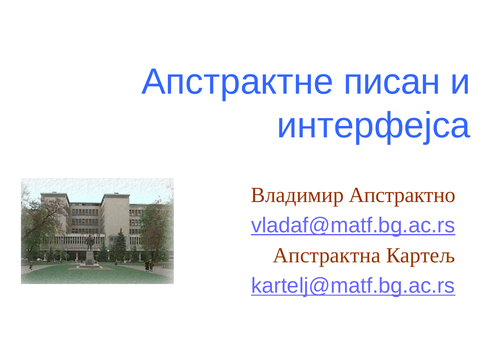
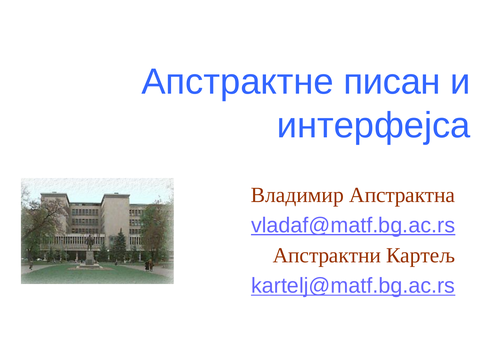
Апстрактно: Апстрактно -> Апстрактна
Апстрактна: Апстрактна -> Апстрактни
